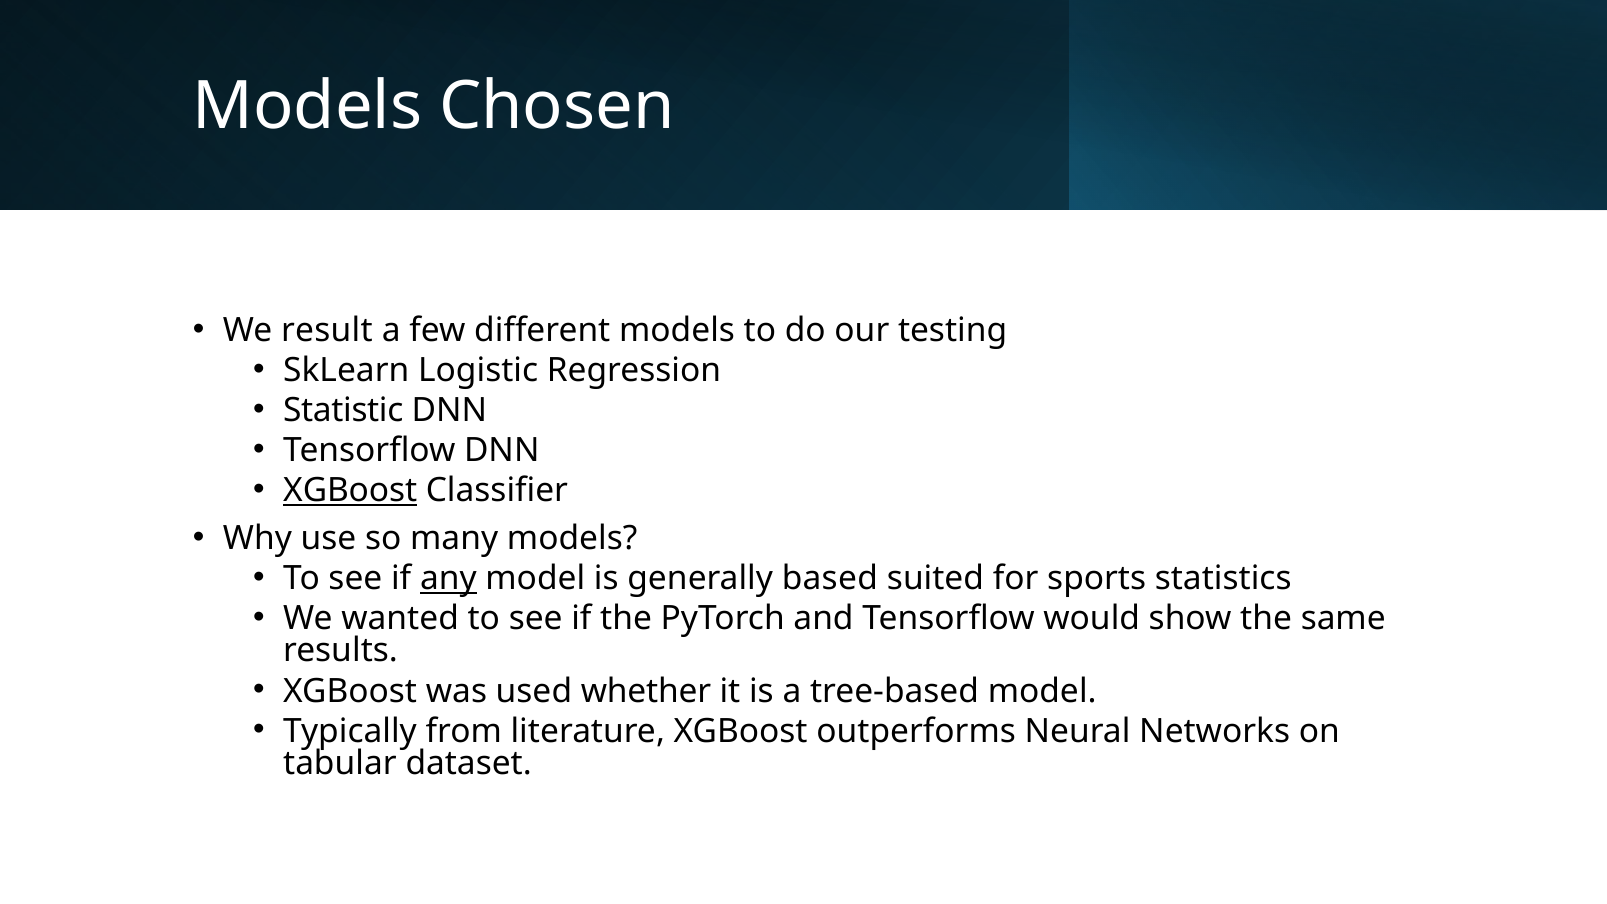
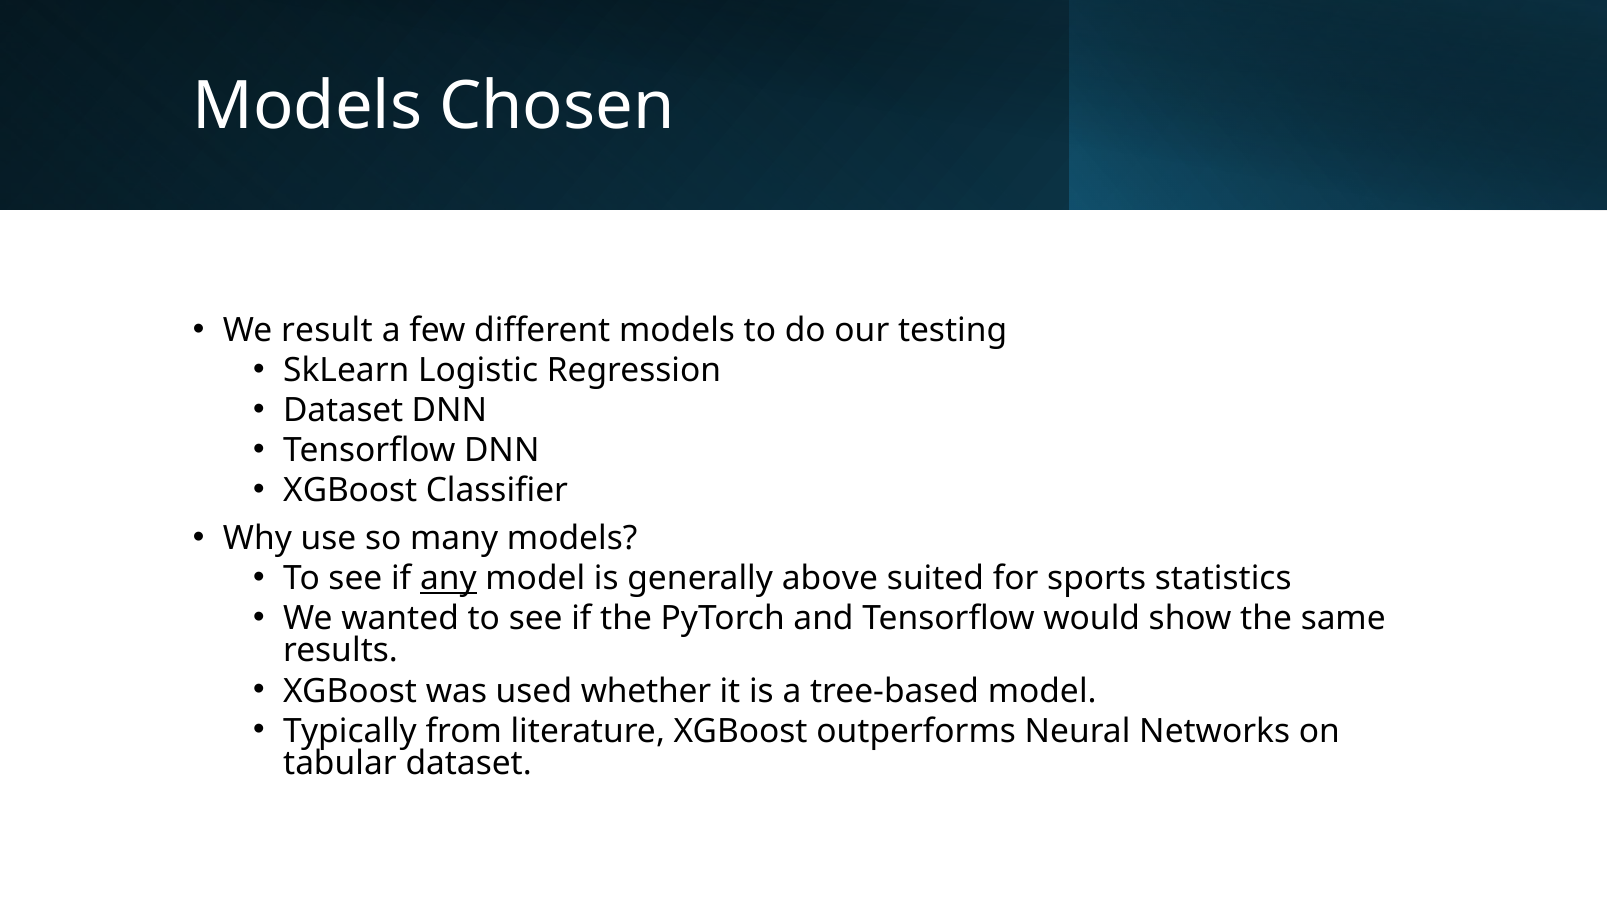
Statistic at (343, 411): Statistic -> Dataset
XGBoost at (350, 491) underline: present -> none
based: based -> above
